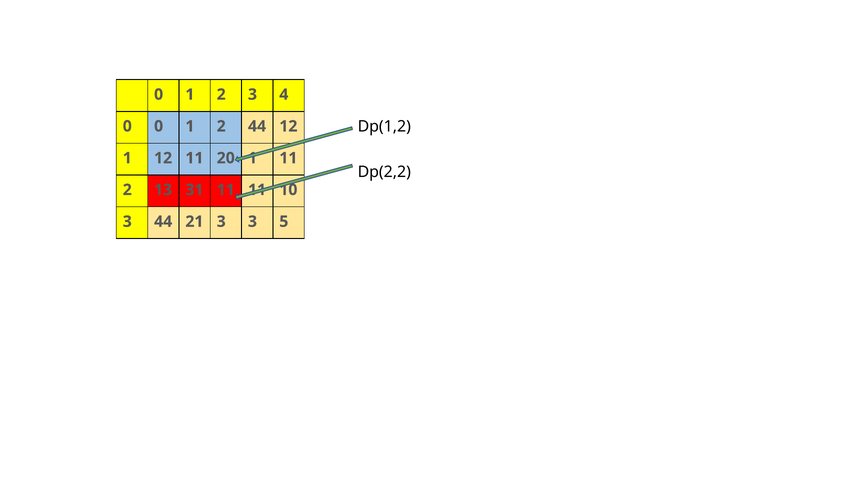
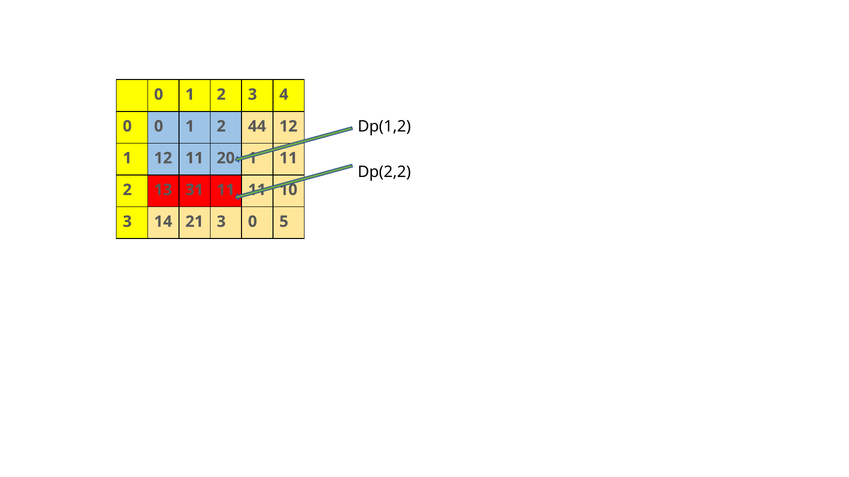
3 44: 44 -> 14
3 3: 3 -> 0
